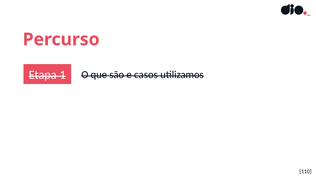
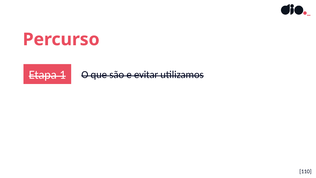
casos: casos -> evitar
